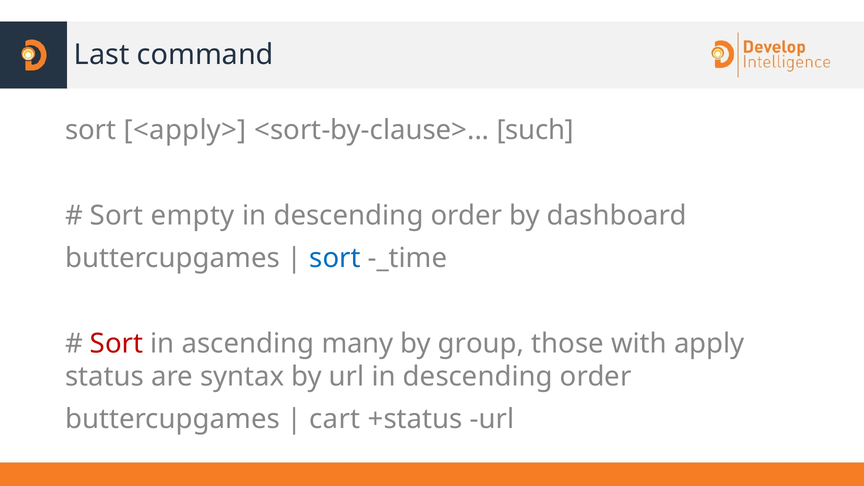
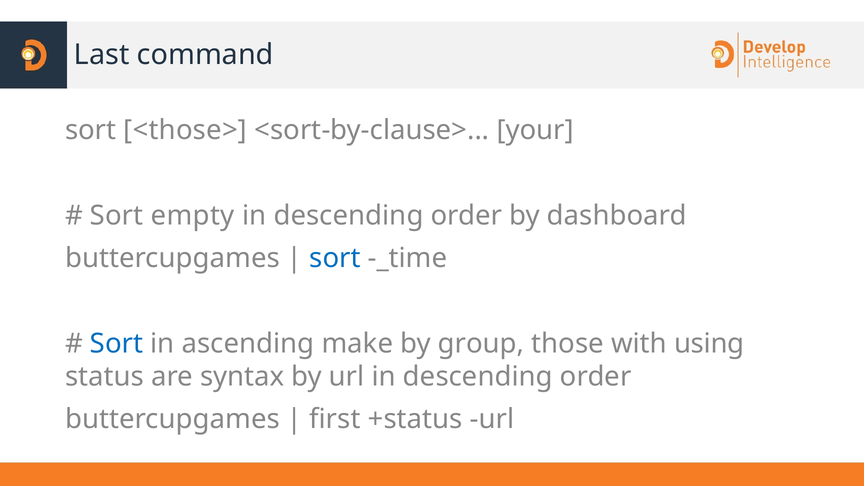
<apply>: <apply> -> <those>
such: such -> your
Sort at (117, 344) colour: red -> blue
many: many -> make
apply: apply -> using
cart: cart -> first
